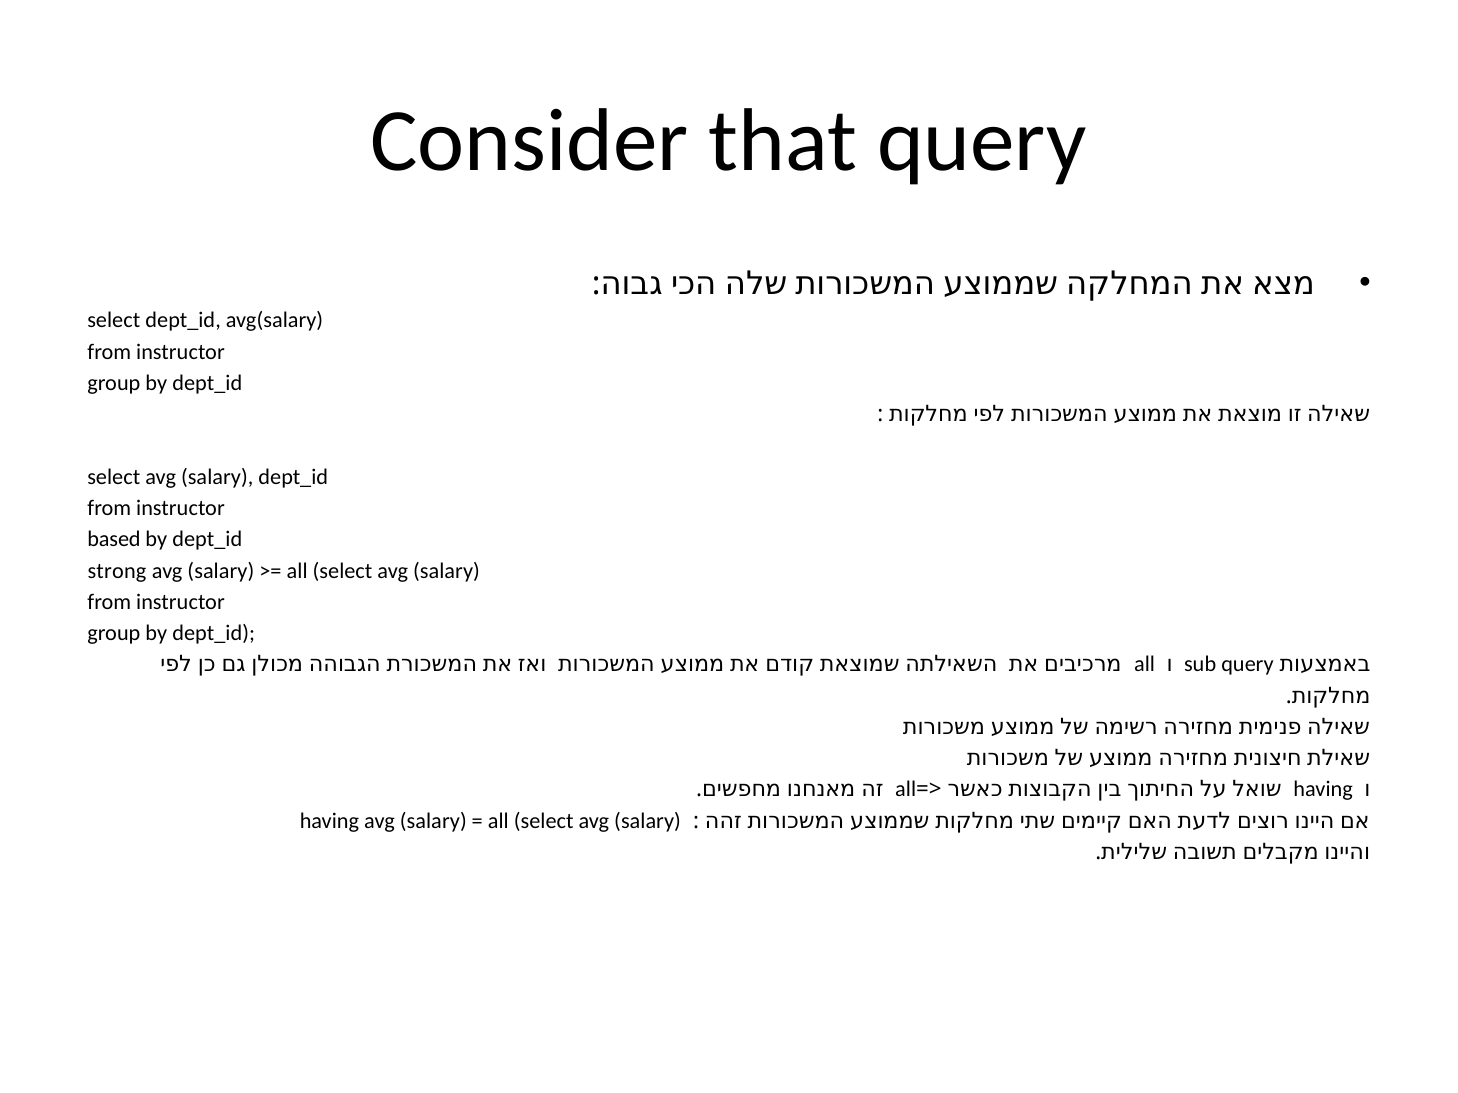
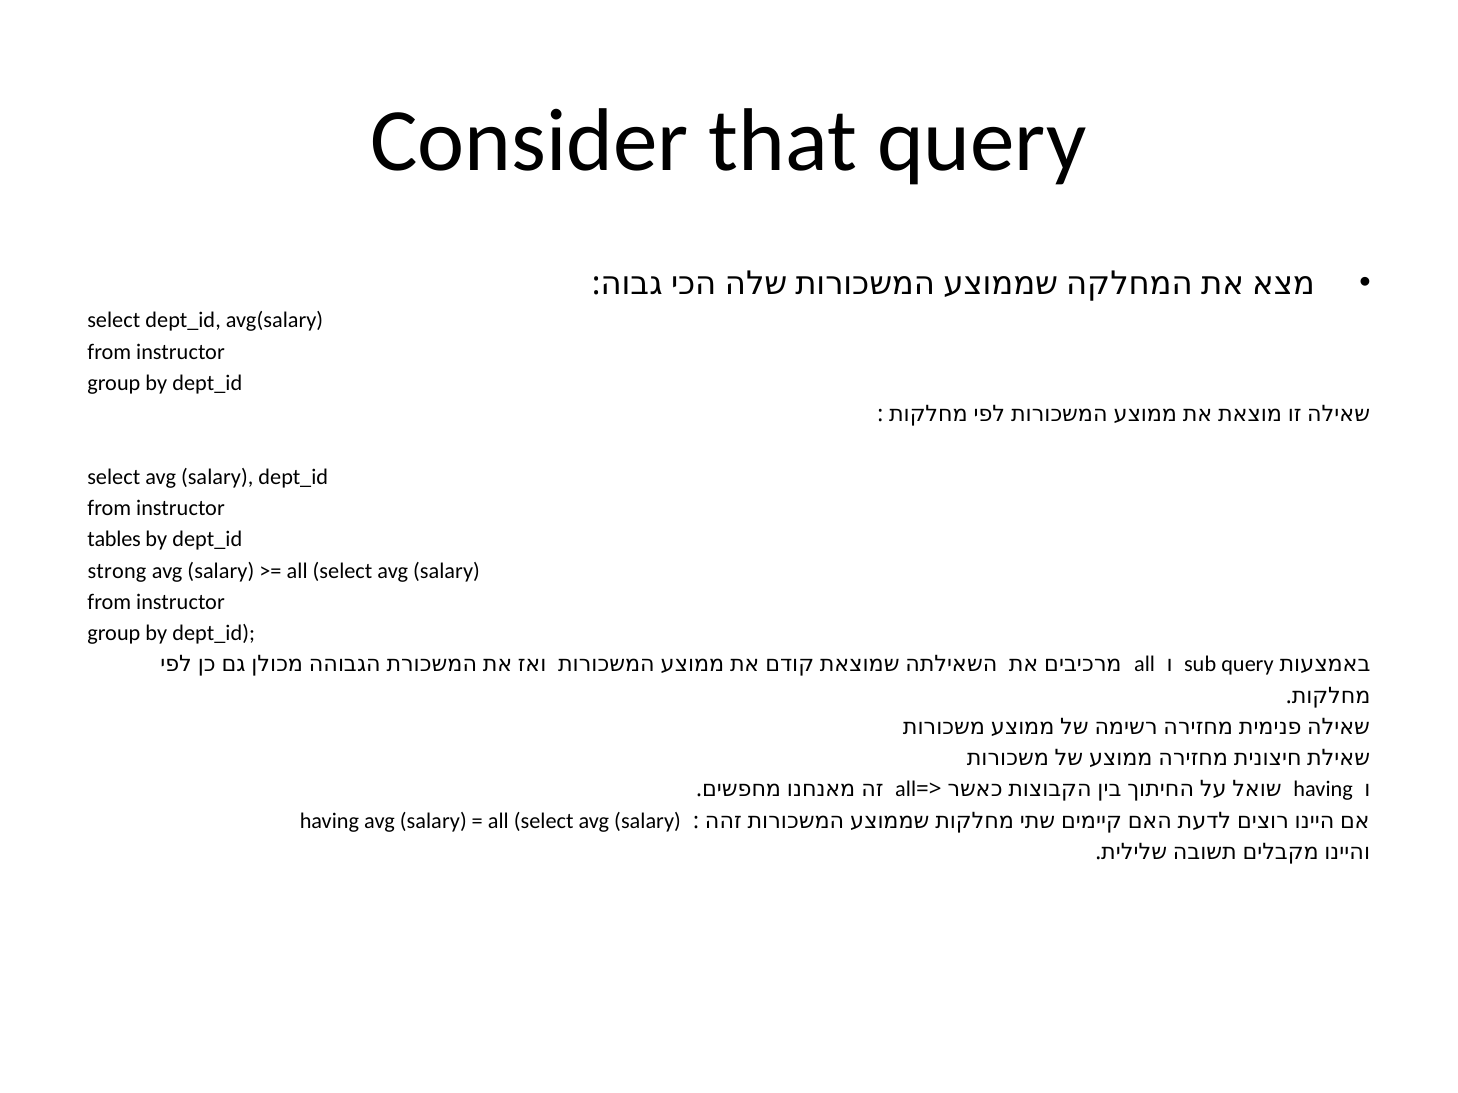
based: based -> tables
